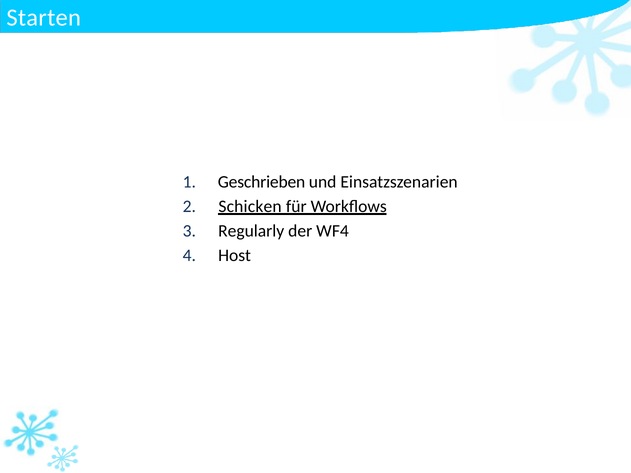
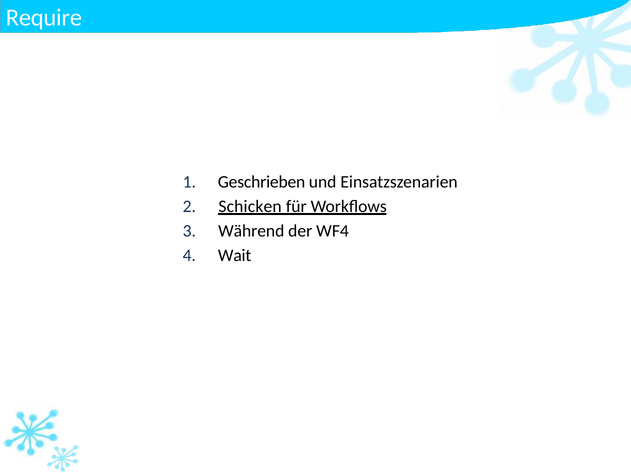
Starten: Starten -> Require
Regularly: Regularly -> Während
Host: Host -> Wait
